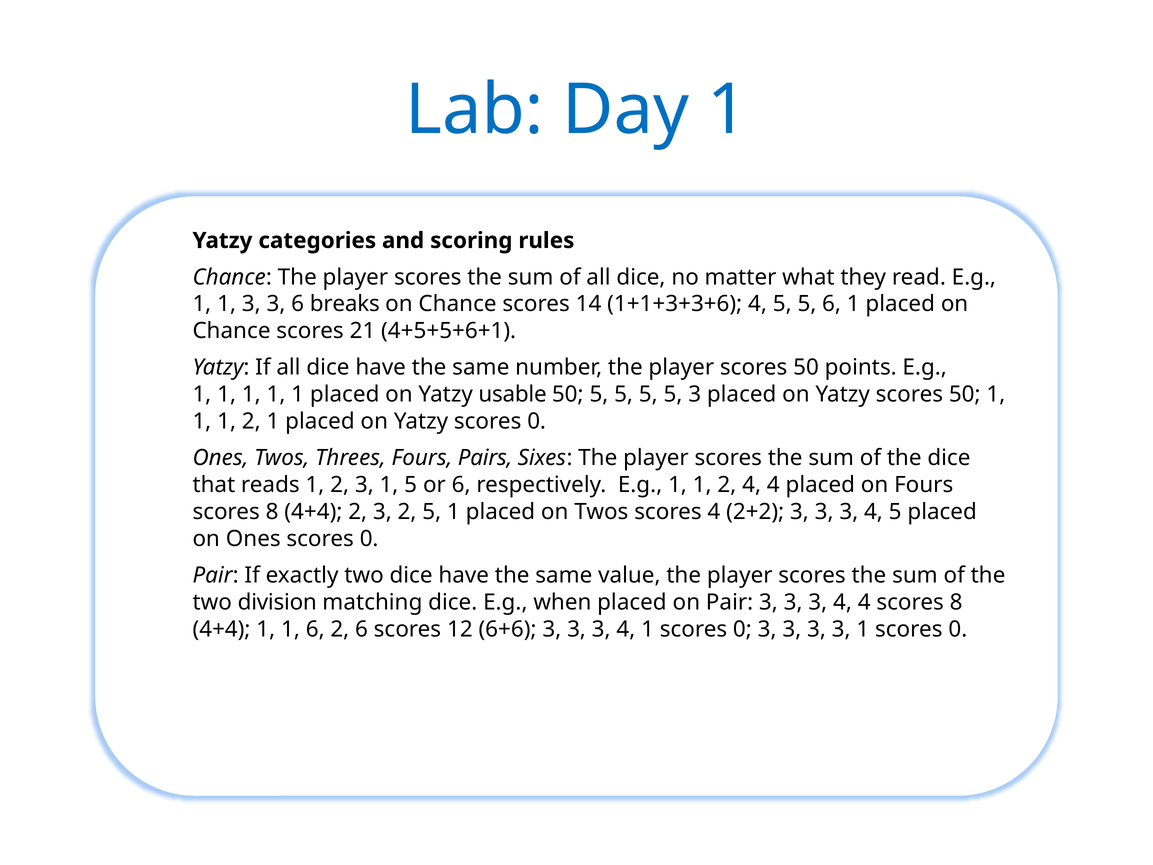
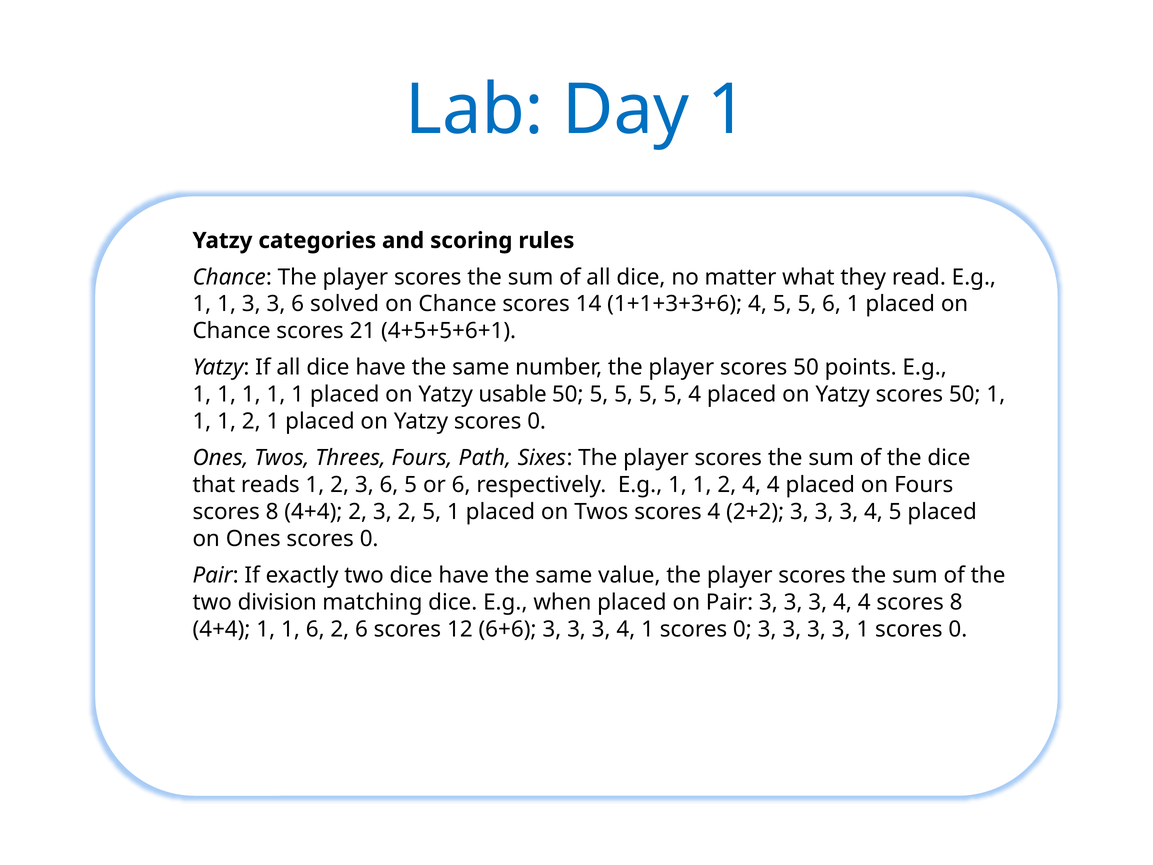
breaks: breaks -> solved
5 3: 3 -> 4
Pairs: Pairs -> Path
2 3 1: 1 -> 6
